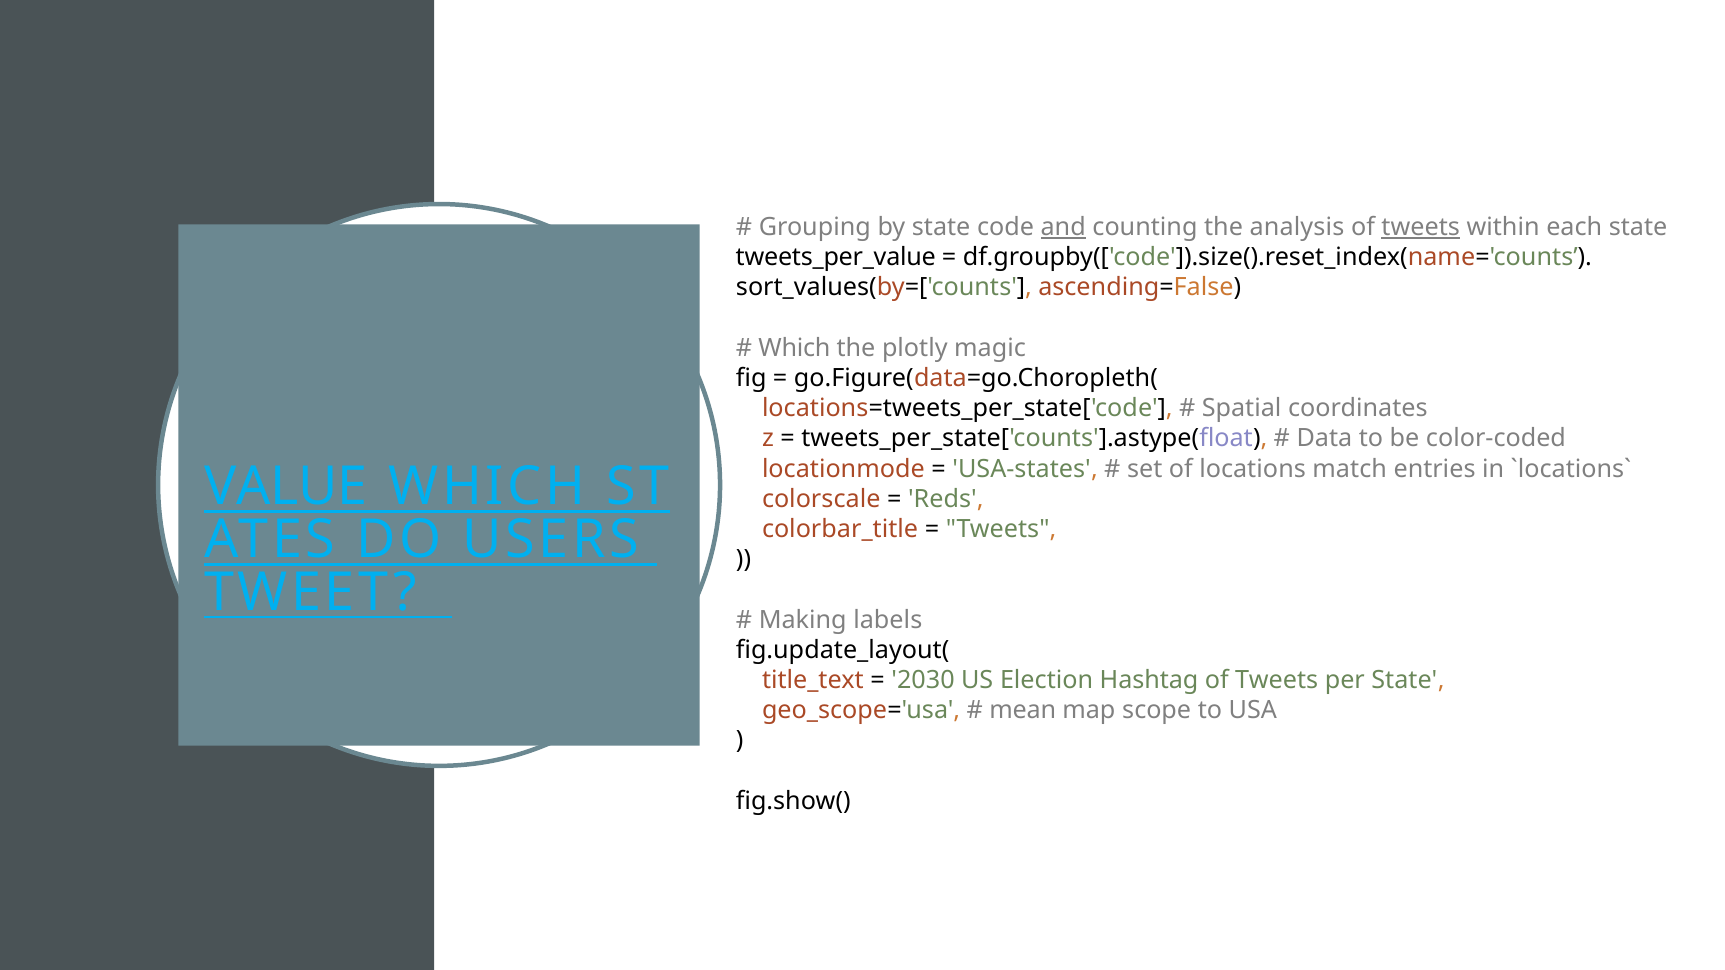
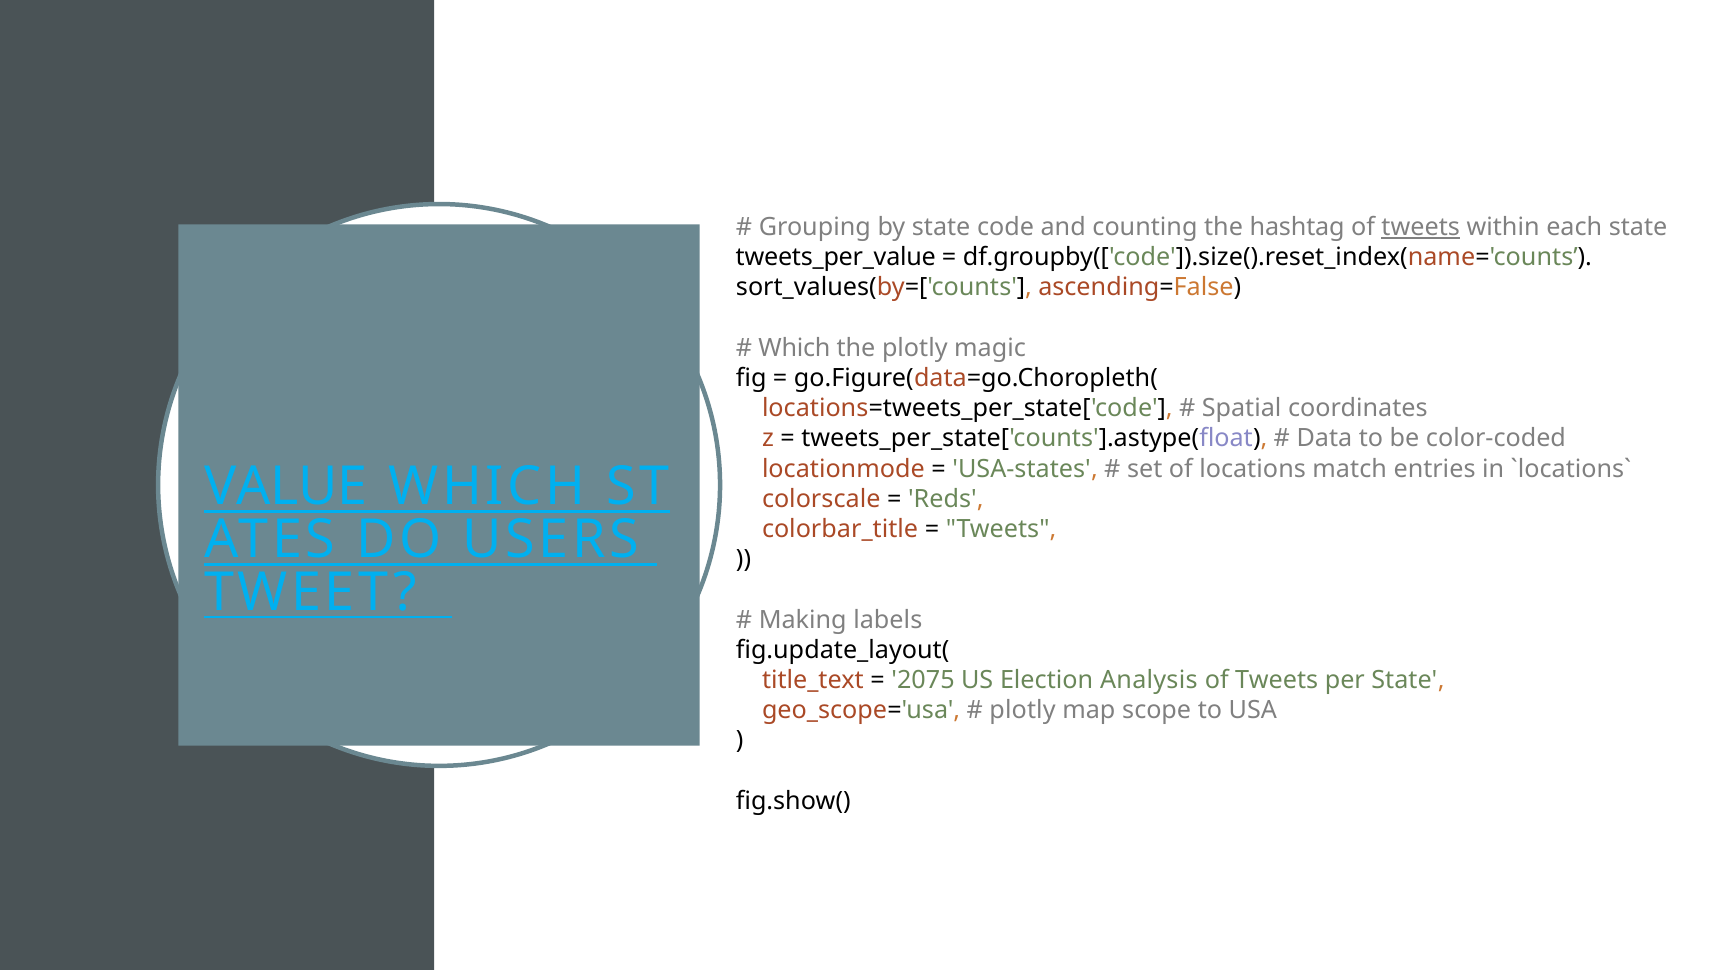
and underline: present -> none
analysis: analysis -> hashtag
2030: 2030 -> 2075
Hashtag: Hashtag -> Analysis
mean at (1023, 711): mean -> plotly
